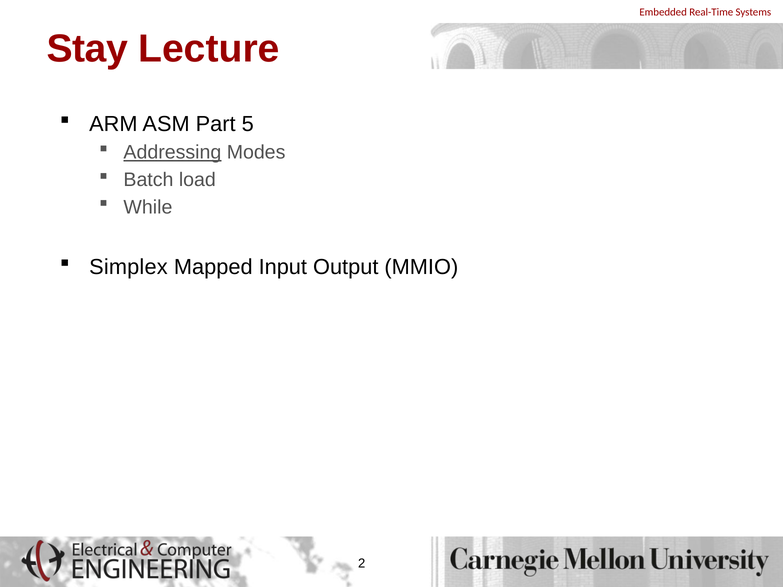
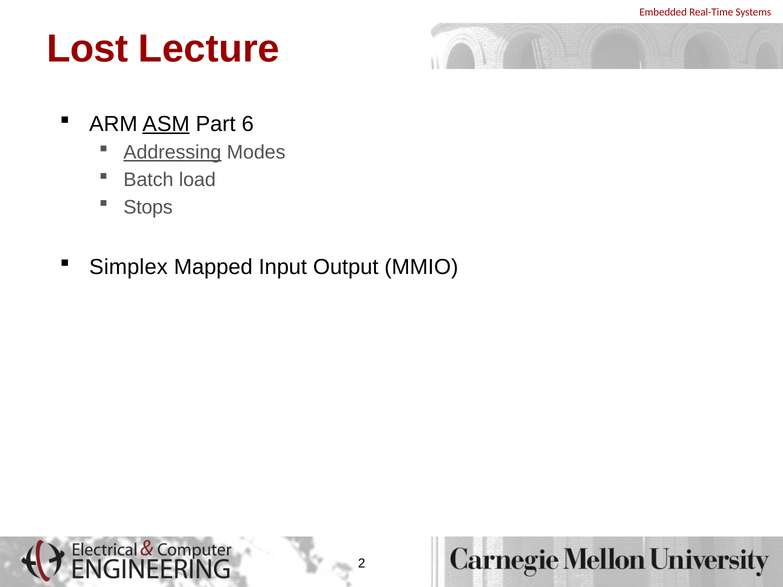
Stay: Stay -> Lost
ASM underline: none -> present
5: 5 -> 6
While: While -> Stops
